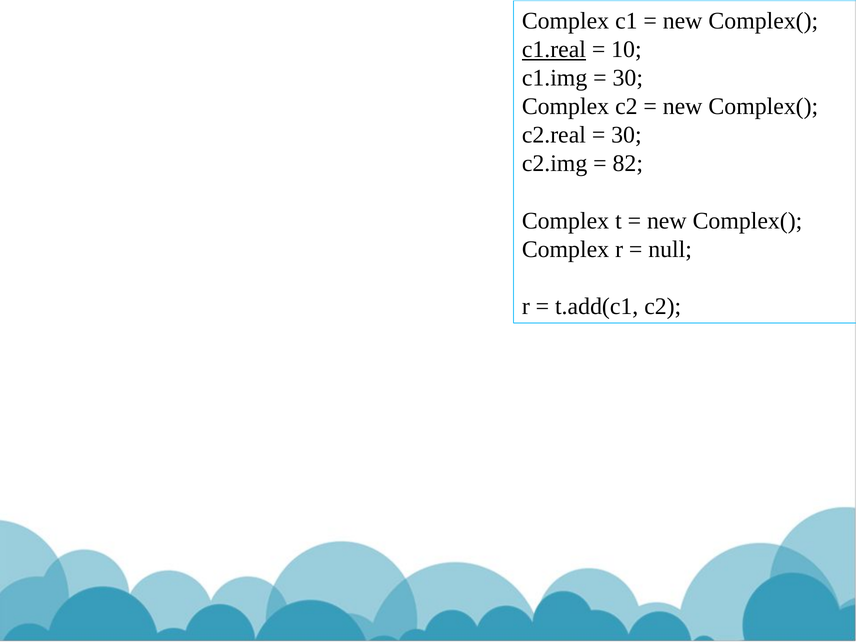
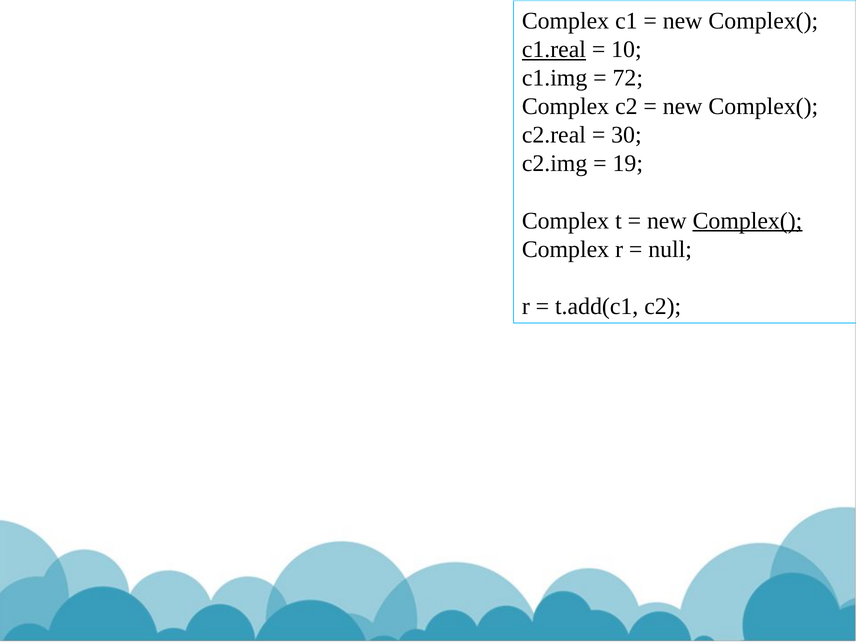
30 at (628, 78): 30 -> 72
82: 82 -> 19
Complex( at (747, 221) underline: none -> present
